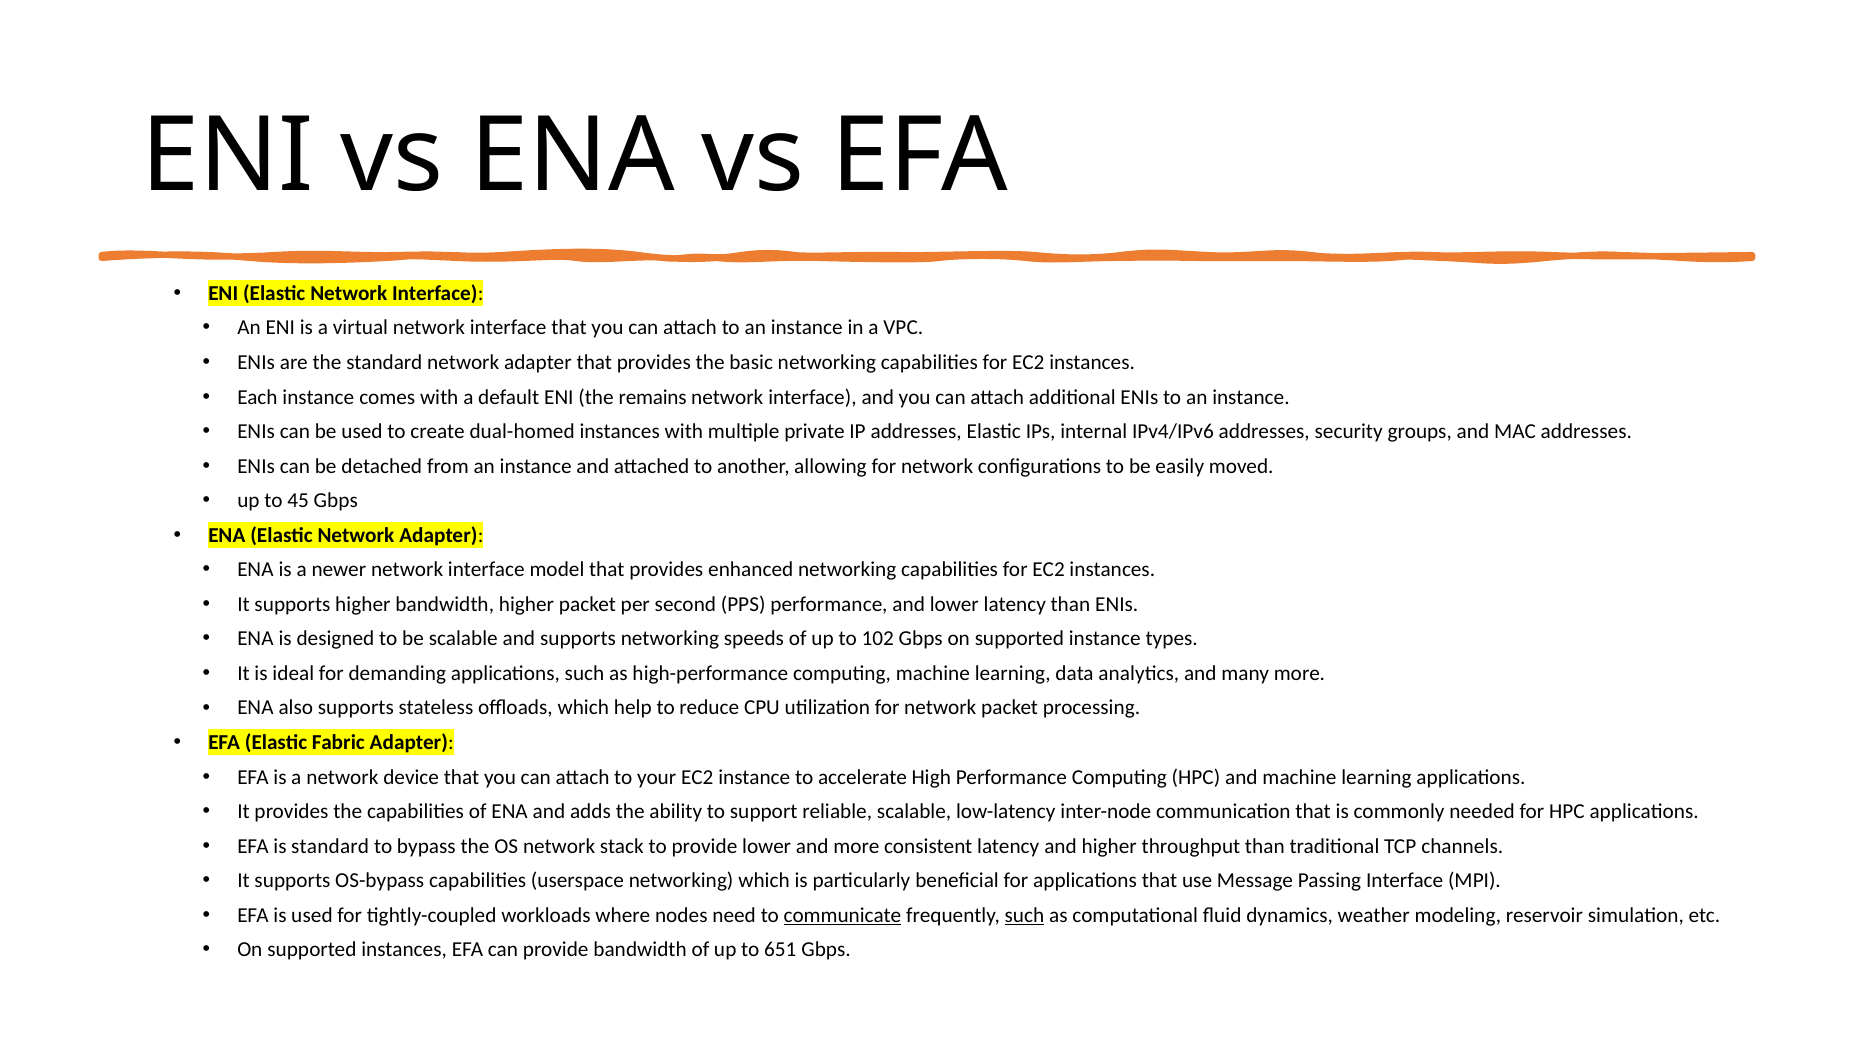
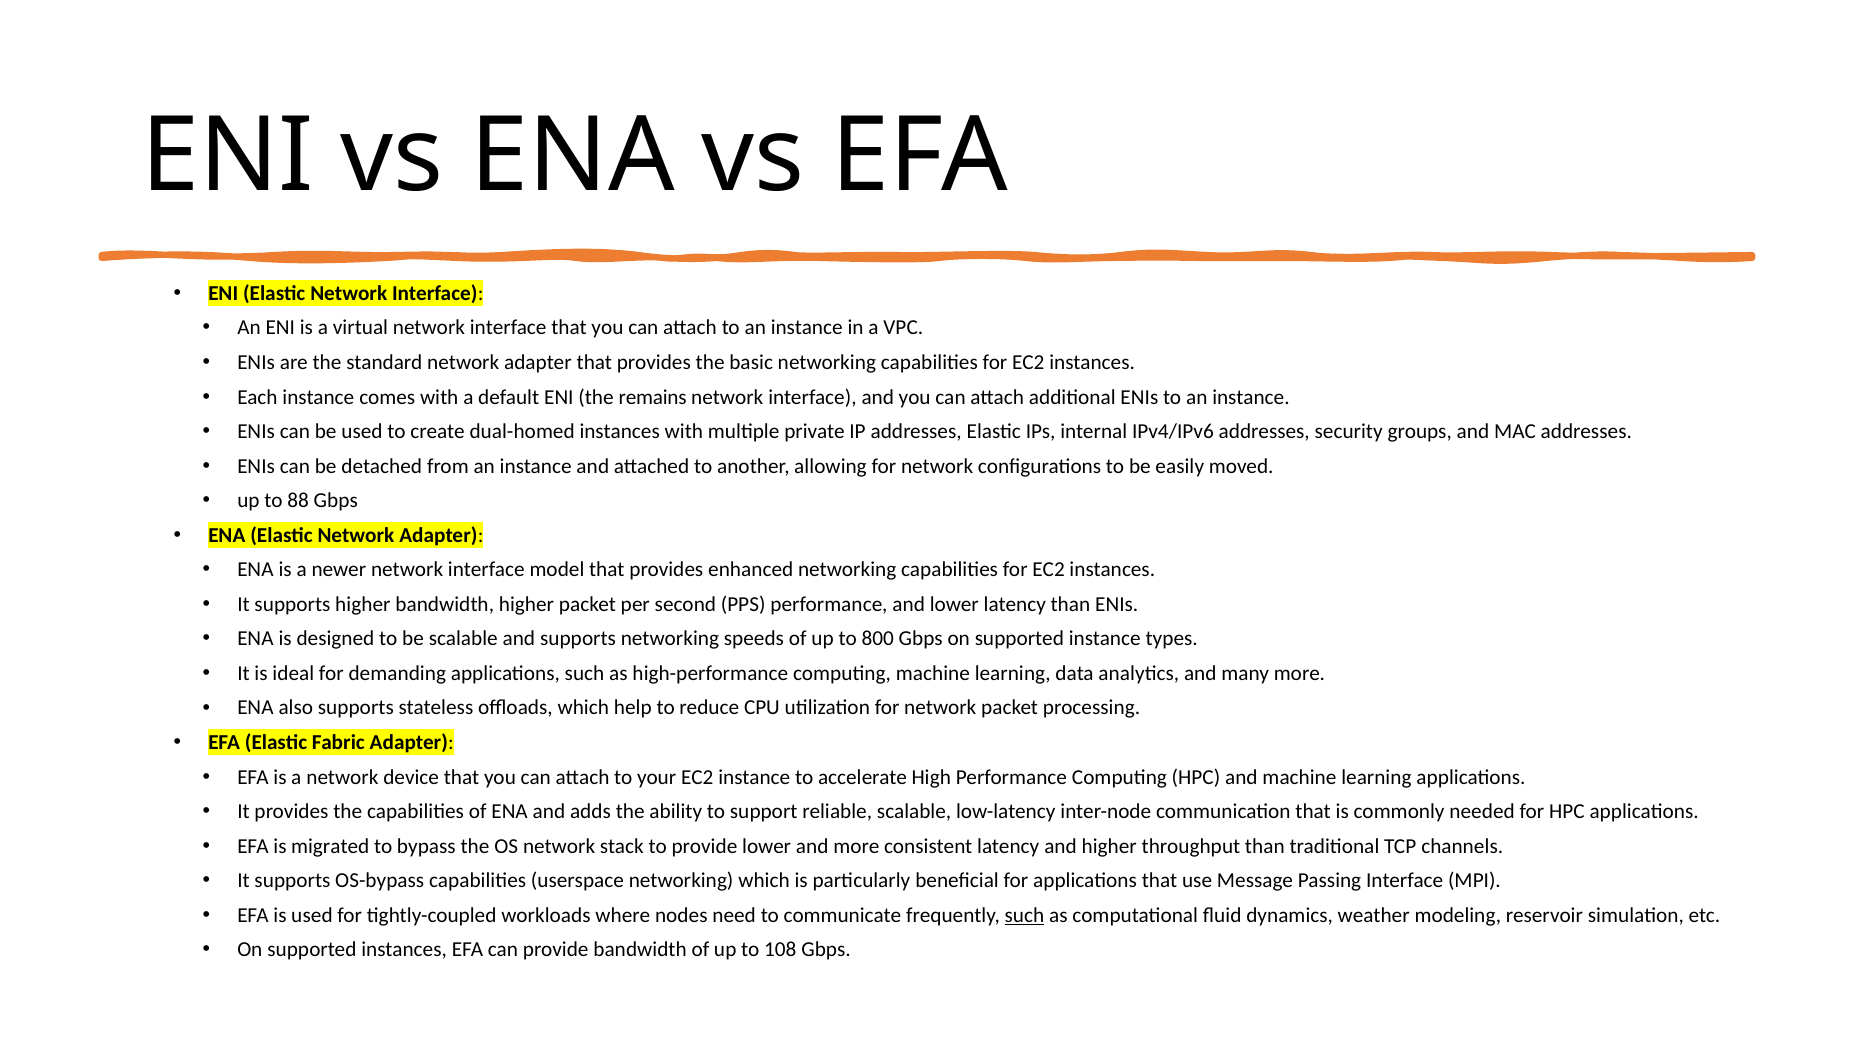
45: 45 -> 88
102: 102 -> 800
is standard: standard -> migrated
communicate underline: present -> none
651: 651 -> 108
